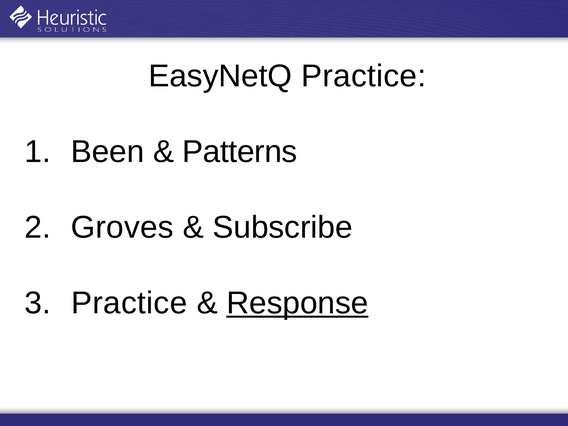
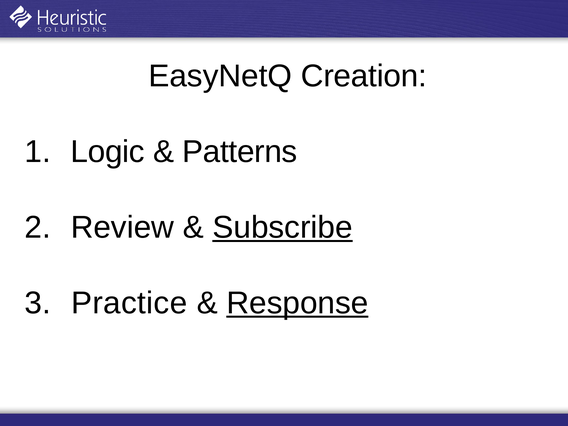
EasyNetQ Practice: Practice -> Creation
Been: Been -> Logic
Groves: Groves -> Review
Subscribe underline: none -> present
